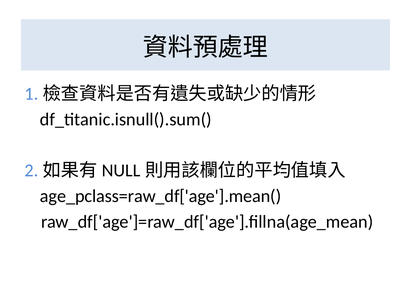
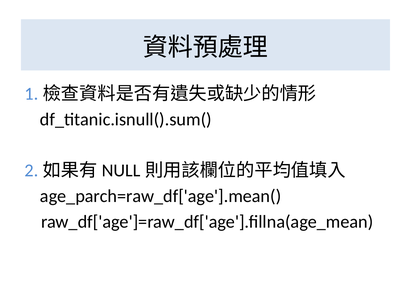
age_pclass=raw_df['age'].mean(: age_pclass=raw_df['age'].mean( -> age_parch=raw_df['age'].mean(
